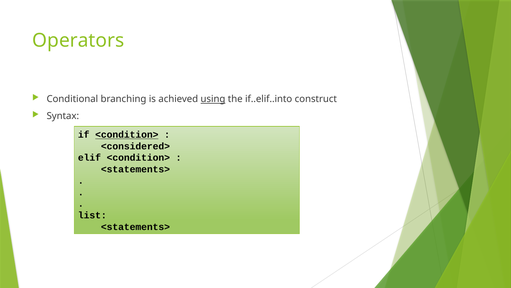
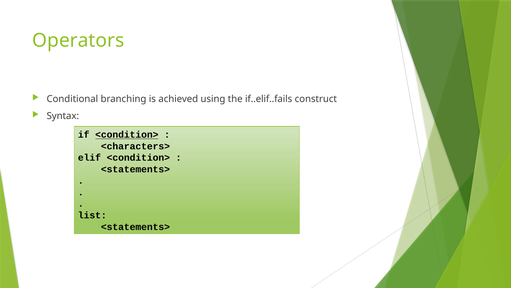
using underline: present -> none
if..elif..into: if..elif..into -> if..elif..fails
<considered>: <considered> -> <characters>
